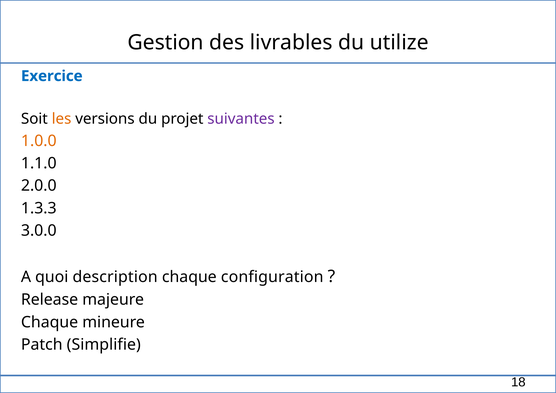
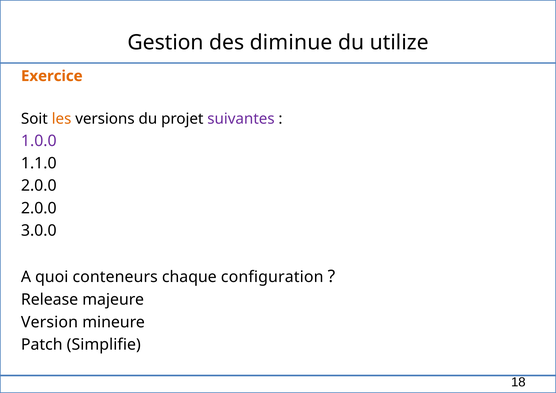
livrables: livrables -> diminue
Exercice colour: blue -> orange
1.0.0 colour: orange -> purple
1.3.3 at (39, 208): 1.3.3 -> 2.0.0
description: description -> conteneurs
Chaque at (50, 322): Chaque -> Version
